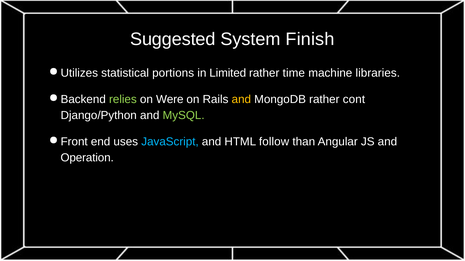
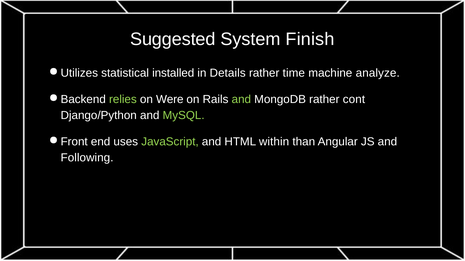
portions: portions -> installed
Limited: Limited -> Details
libraries: libraries -> analyze
and at (241, 99) colour: yellow -> light green
JavaScript colour: light blue -> light green
follow: follow -> within
Operation: Operation -> Following
